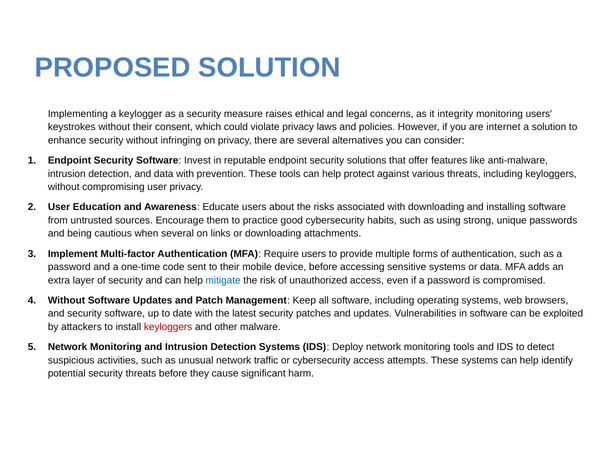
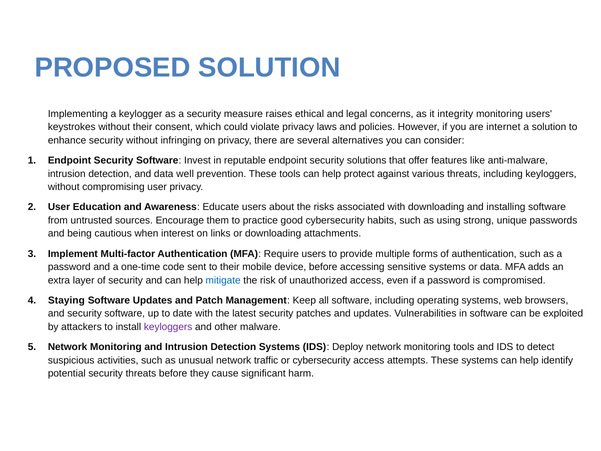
data with: with -> well
when several: several -> interest
Without at (66, 300): Without -> Staying
keyloggers at (168, 327) colour: red -> purple
